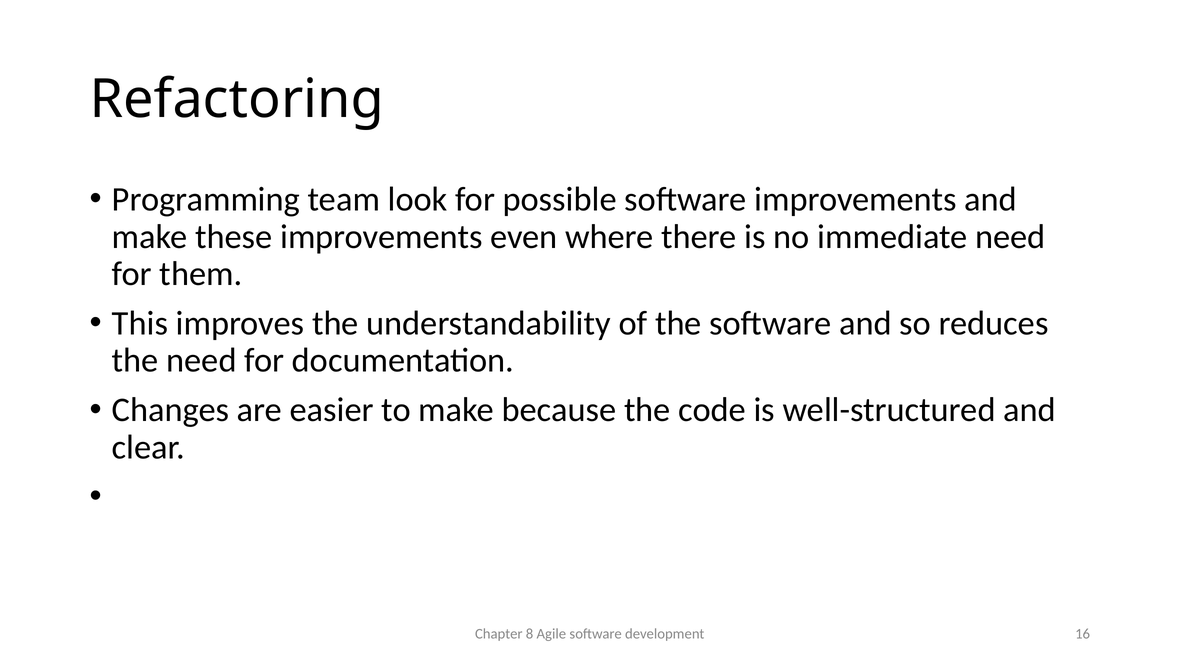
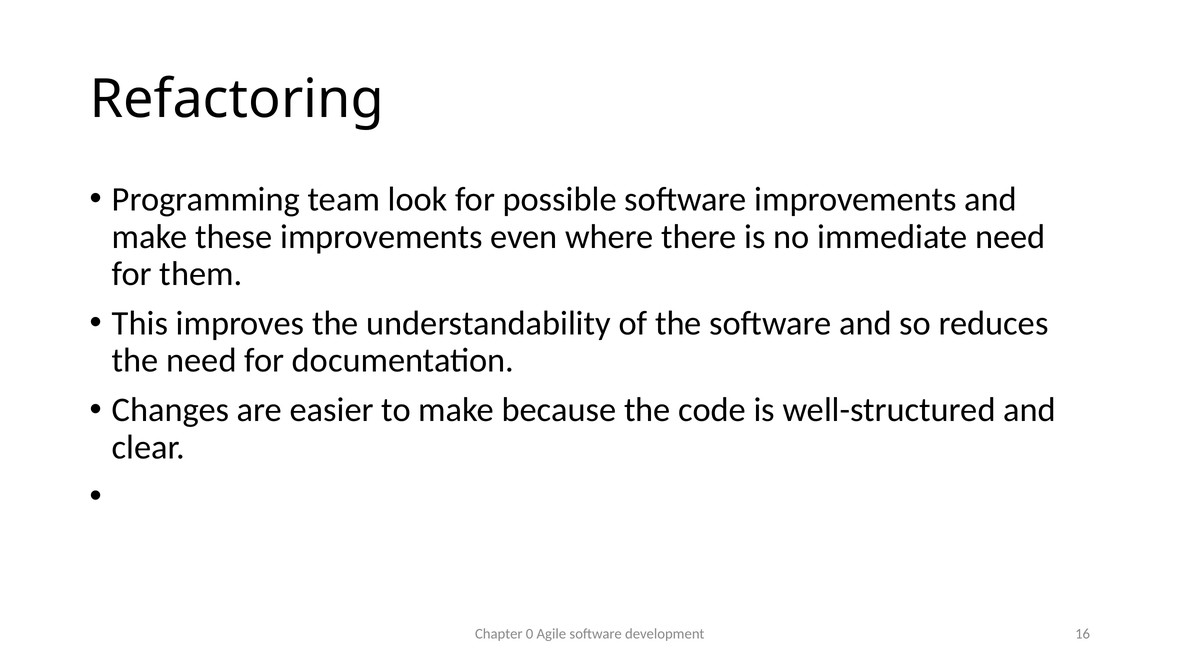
8: 8 -> 0
